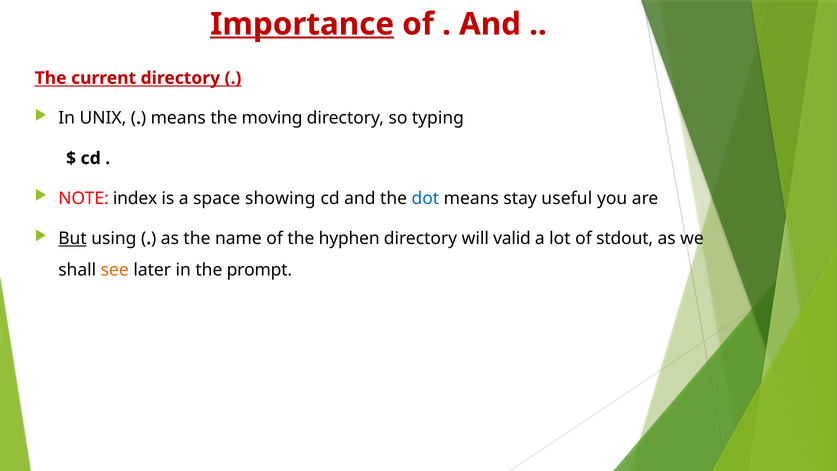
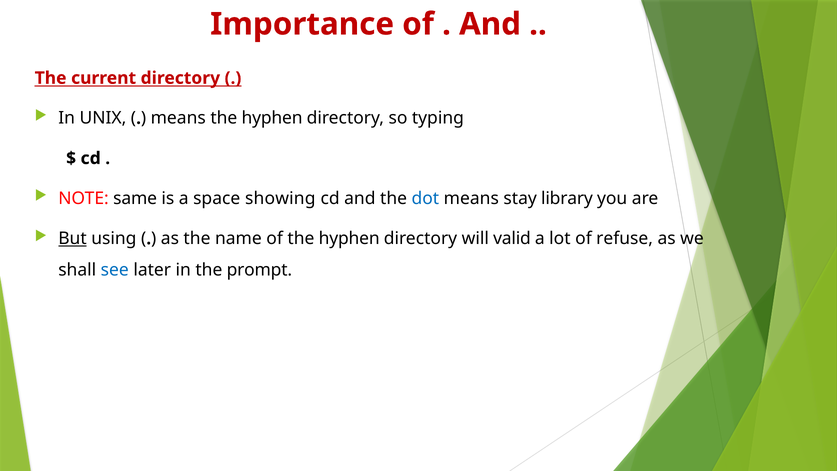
Importance underline: present -> none
means the moving: moving -> hyphen
index: index -> same
useful: useful -> library
stdout: stdout -> refuse
see colour: orange -> blue
